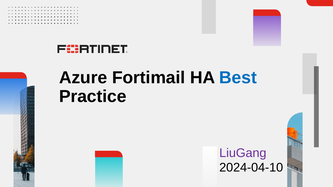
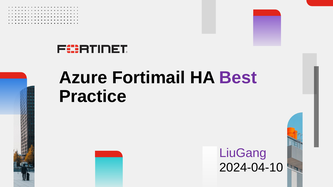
Best colour: blue -> purple
